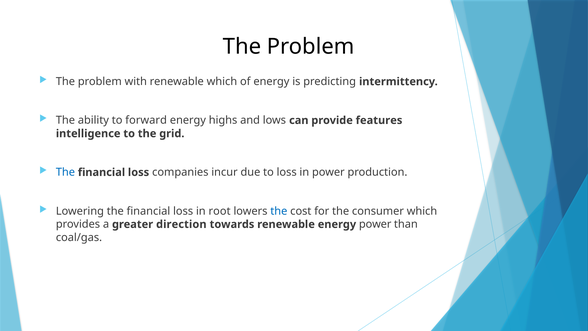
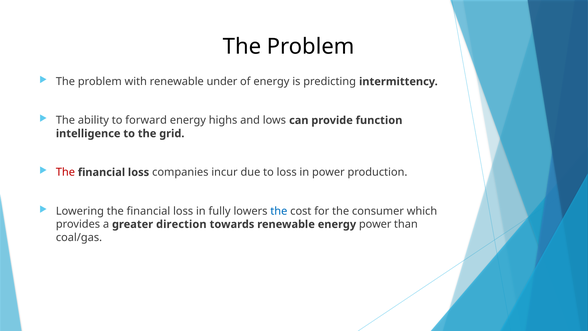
renewable which: which -> under
features: features -> function
The at (65, 172) colour: blue -> red
root: root -> fully
